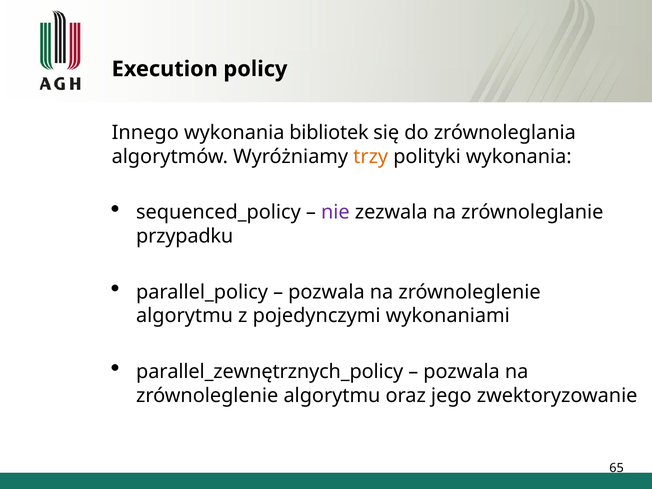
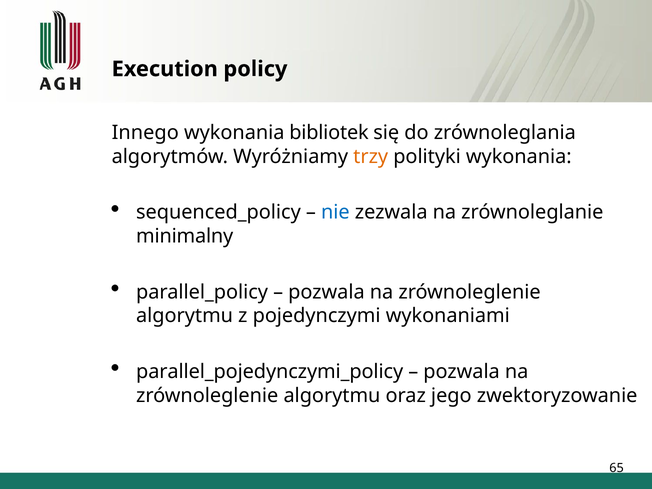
nie colour: purple -> blue
przypadku: przypadku -> minimalny
parallel_zewnętrznych_policy: parallel_zewnętrznych_policy -> parallel_pojedynczymi_policy
